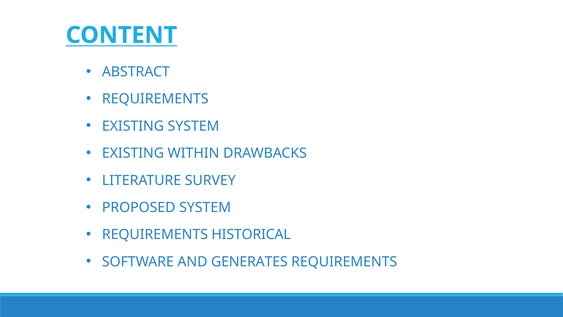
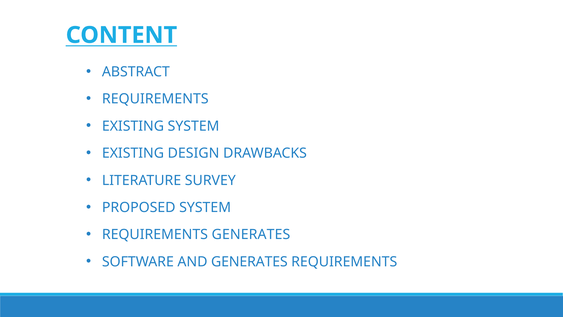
WITHIN: WITHIN -> DESIGN
REQUIREMENTS HISTORICAL: HISTORICAL -> GENERATES
